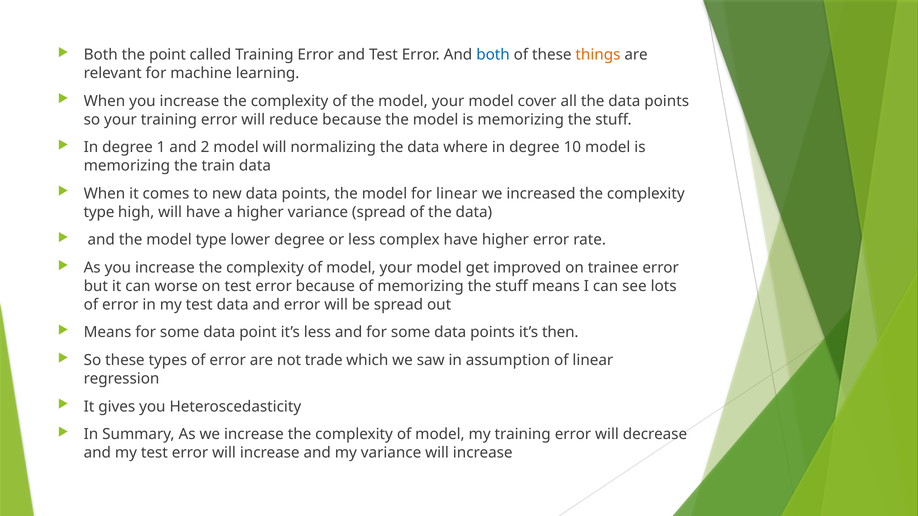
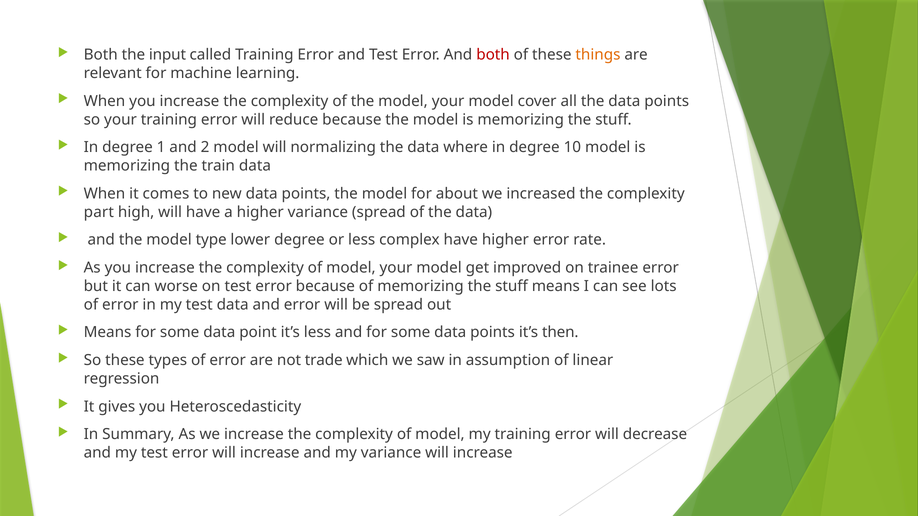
the point: point -> input
both at (493, 55) colour: blue -> red
for linear: linear -> about
type at (99, 212): type -> part
